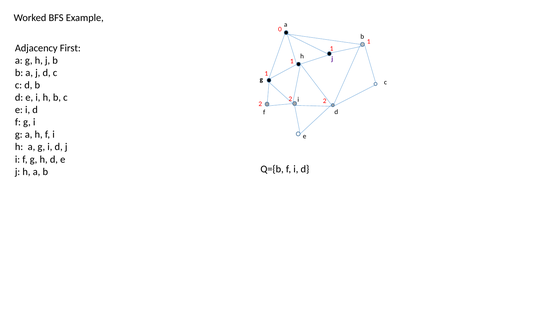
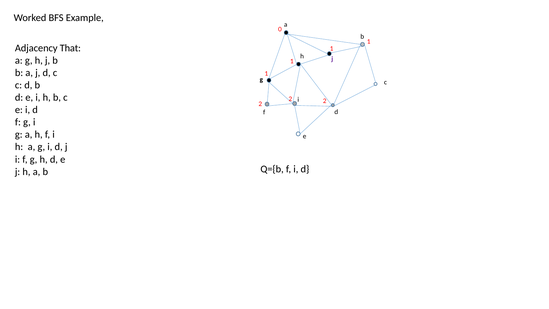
First: First -> That
